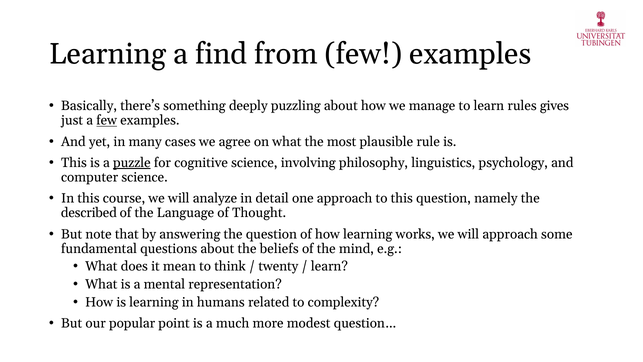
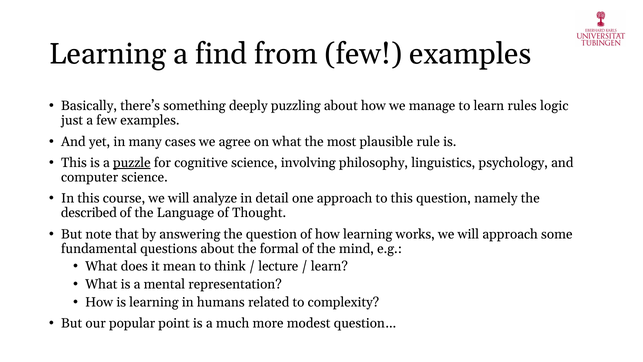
gives: gives -> logic
few at (107, 120) underline: present -> none
beliefs: beliefs -> formal
twenty: twenty -> lecture
